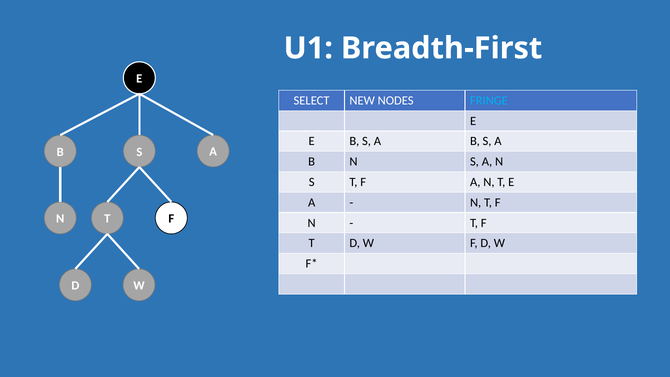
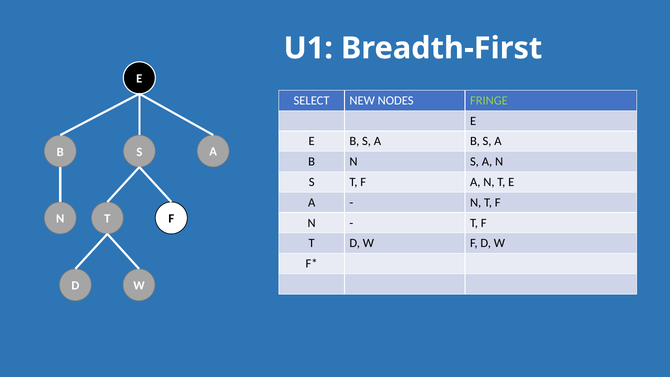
FRINGE colour: light blue -> light green
